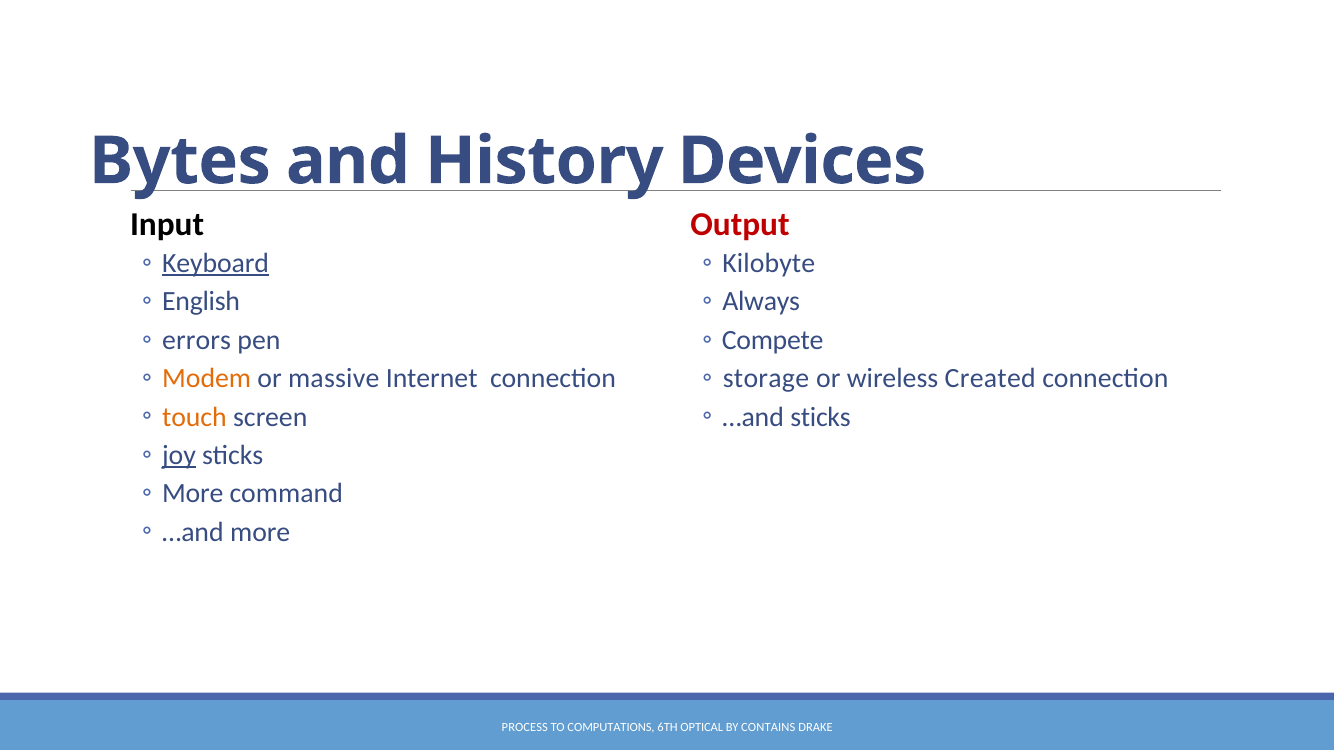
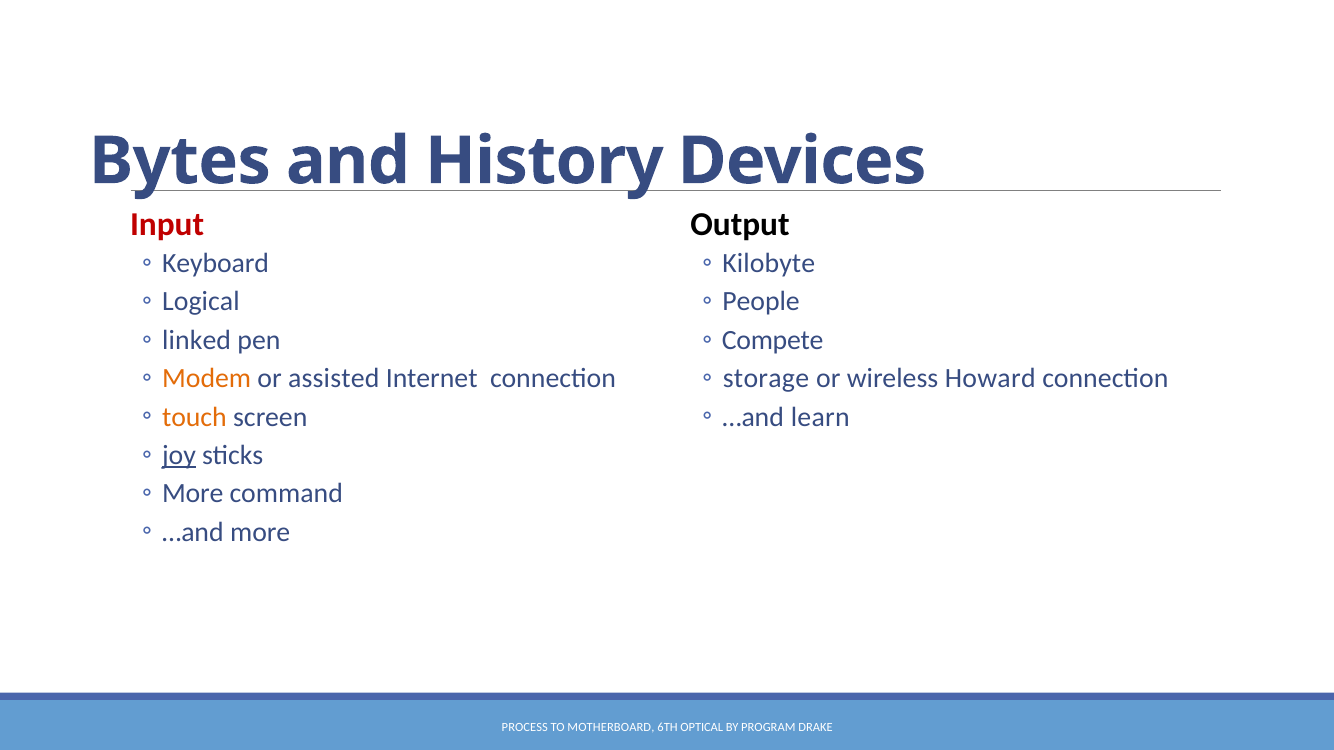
Input colour: black -> red
Output colour: red -> black
Keyboard underline: present -> none
English: English -> Logical
Always: Always -> People
errors: errors -> linked
massive: massive -> assisted
Created: Created -> Howard
…and sticks: sticks -> learn
COMPUTATIONS: COMPUTATIONS -> MOTHERBOARD
CONTAINS: CONTAINS -> PROGRAM
